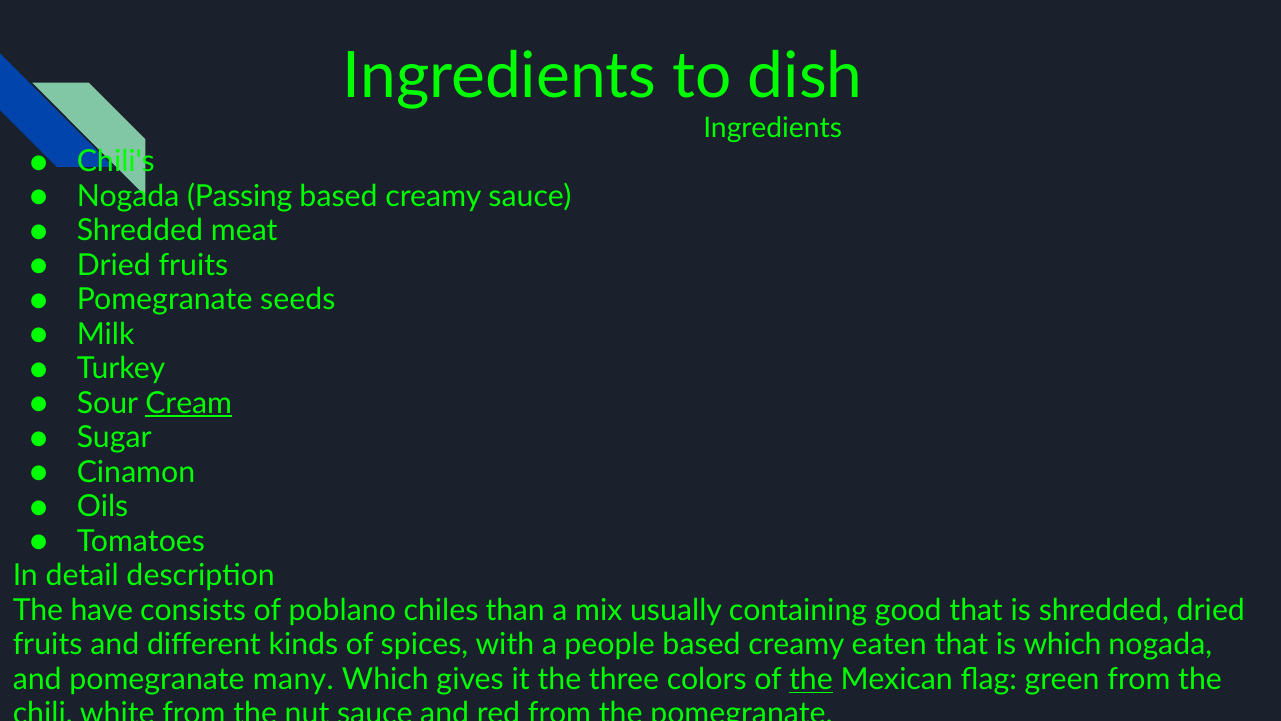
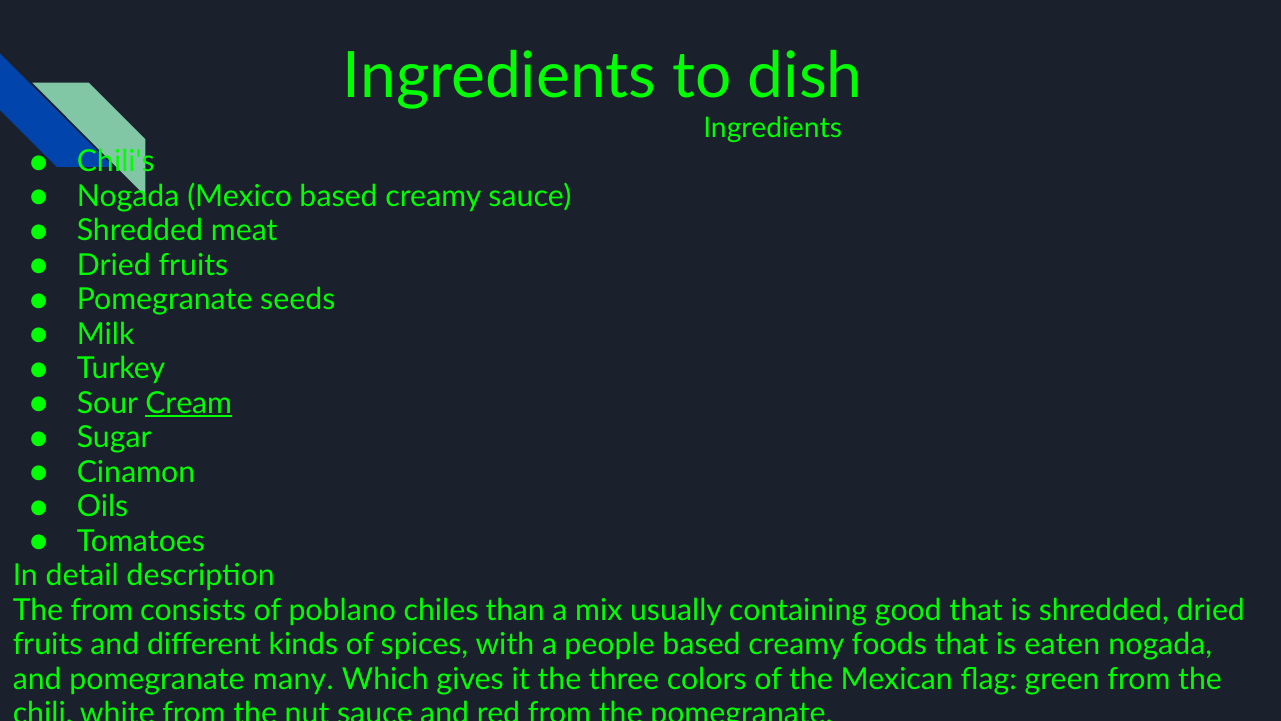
Passing: Passing -> Mexico
The have: have -> from
eaten: eaten -> foods
is which: which -> eaten
the at (811, 679) underline: present -> none
